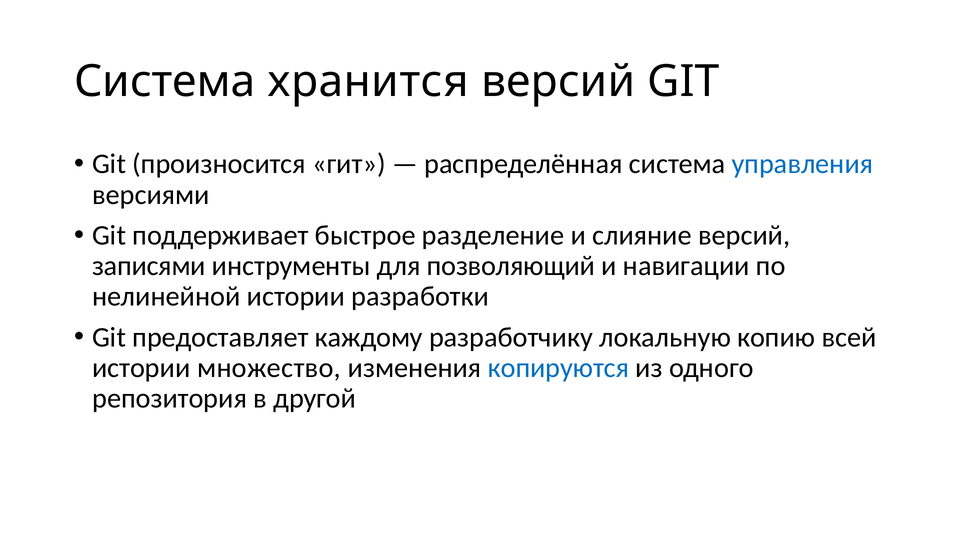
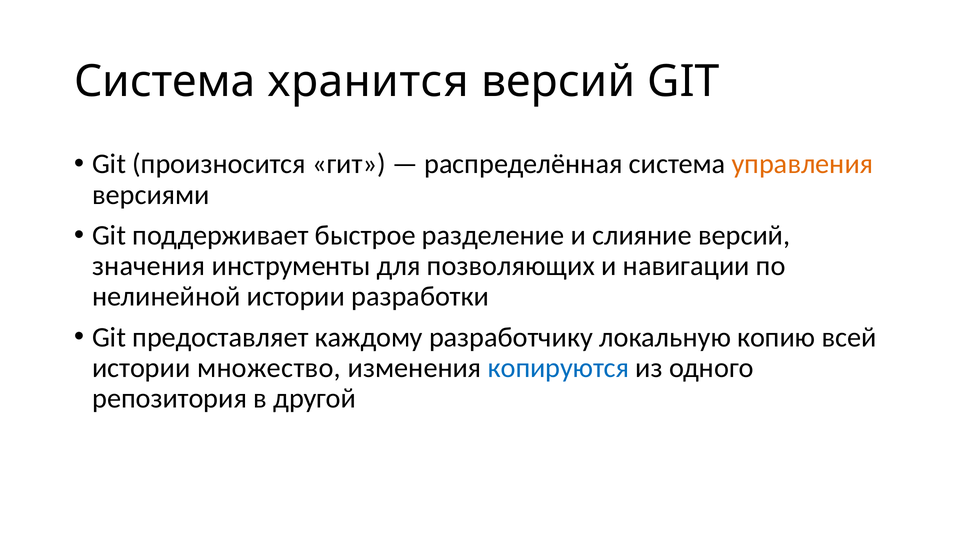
управления colour: blue -> orange
записями: записями -> значения
позволяющий: позволяющий -> позволяющих
